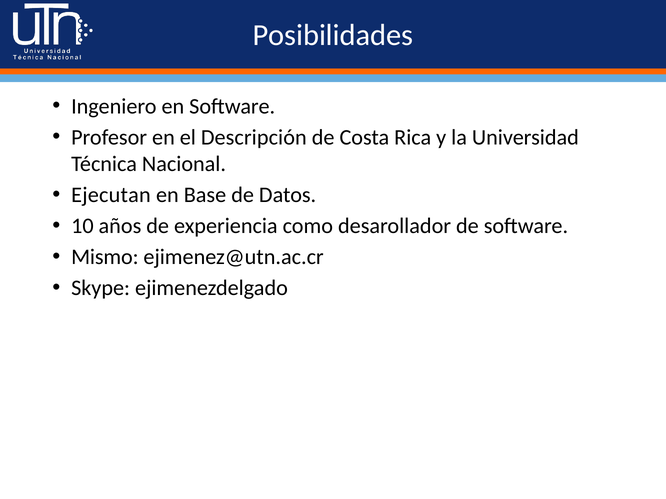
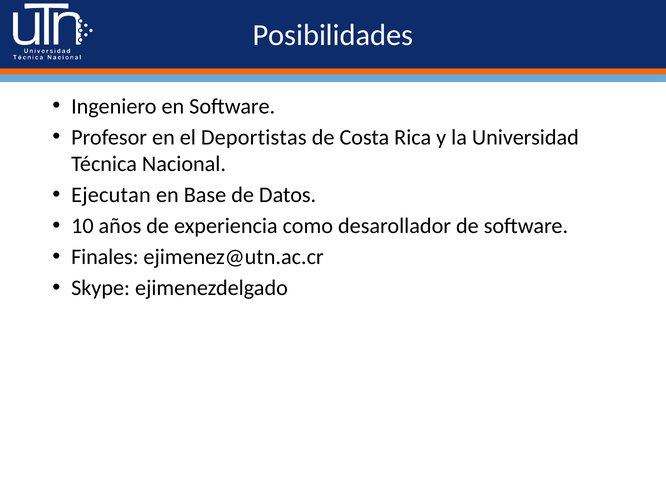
Descripción: Descripción -> Deportistas
Mismo: Mismo -> Finales
